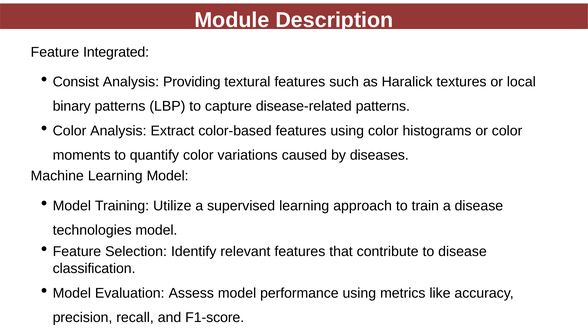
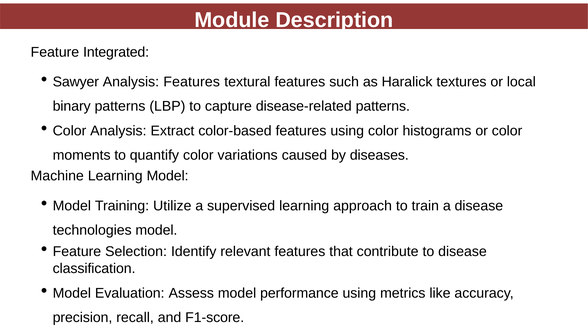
Consist: Consist -> Sawyer
Analysis Providing: Providing -> Features
